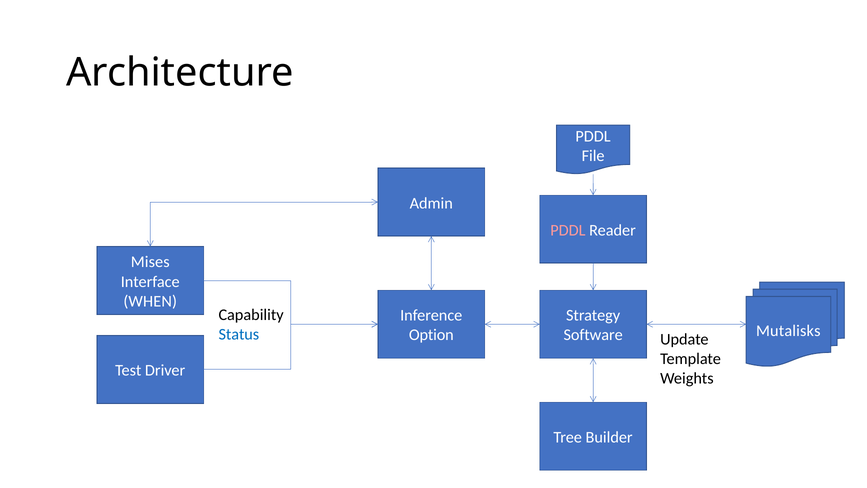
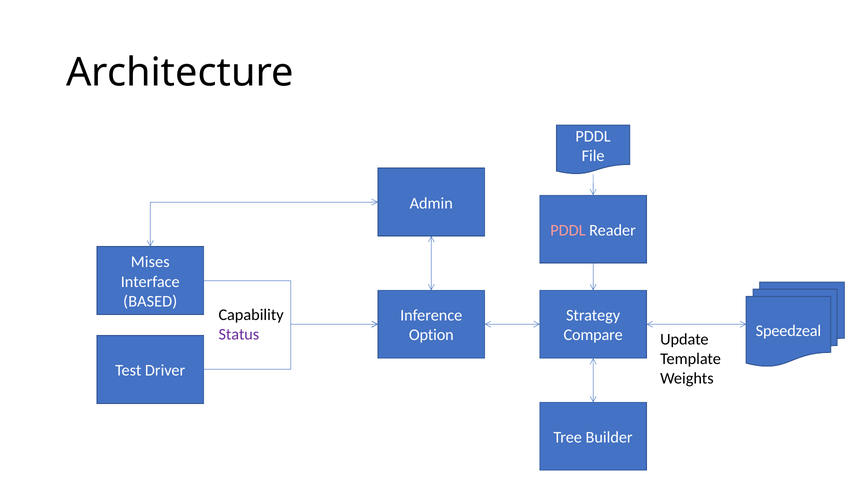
WHEN: WHEN -> BASED
Mutalisks: Mutalisks -> Speedzeal
Status colour: blue -> purple
Software: Software -> Compare
